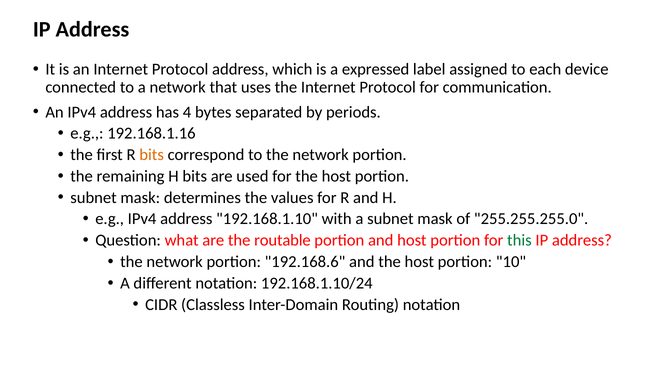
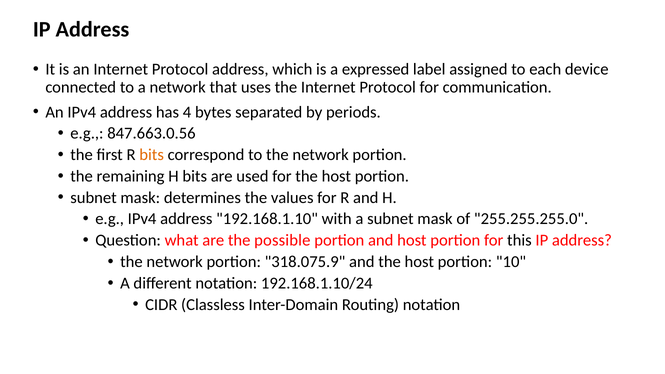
192.168.1.16: 192.168.1.16 -> 847.663.0.56
routable: routable -> possible
this colour: green -> black
192.168.6: 192.168.6 -> 318.075.9
